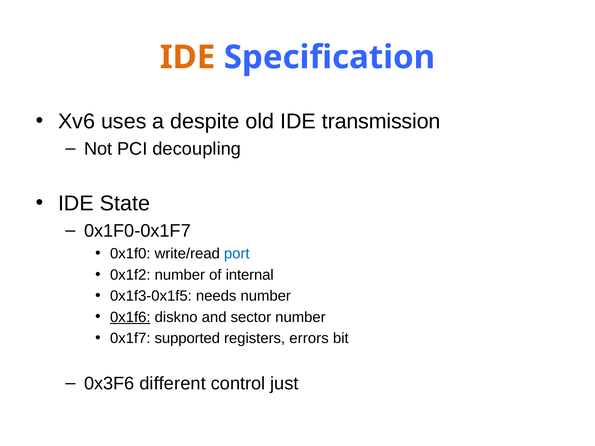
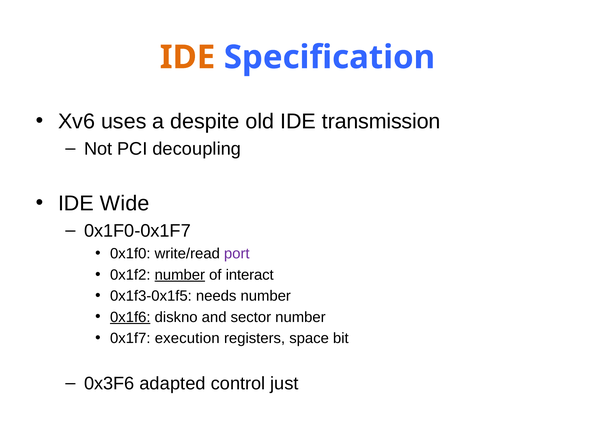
State: State -> Wide
port colour: blue -> purple
number at (180, 275) underline: none -> present
internal: internal -> interact
supported: supported -> execution
errors: errors -> space
different: different -> adapted
